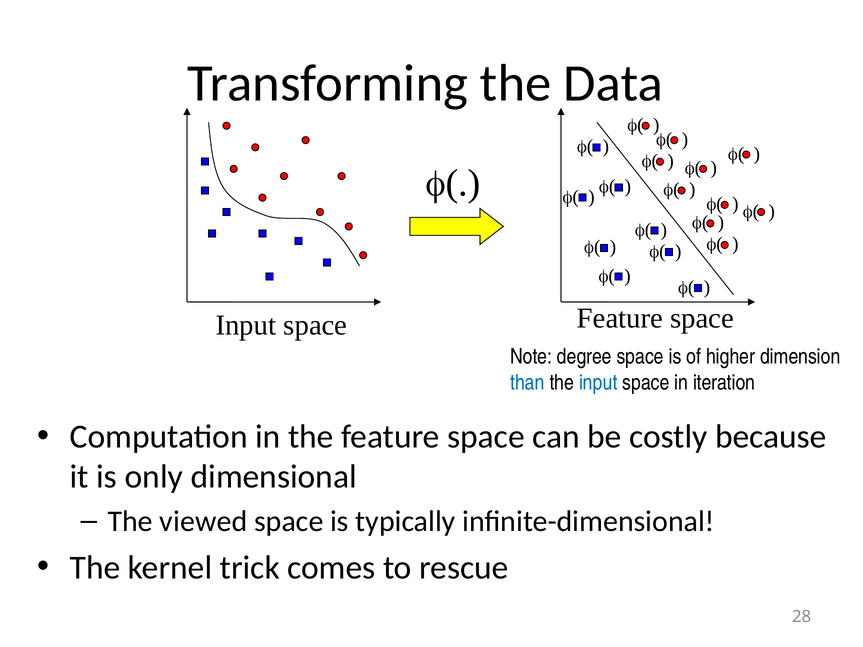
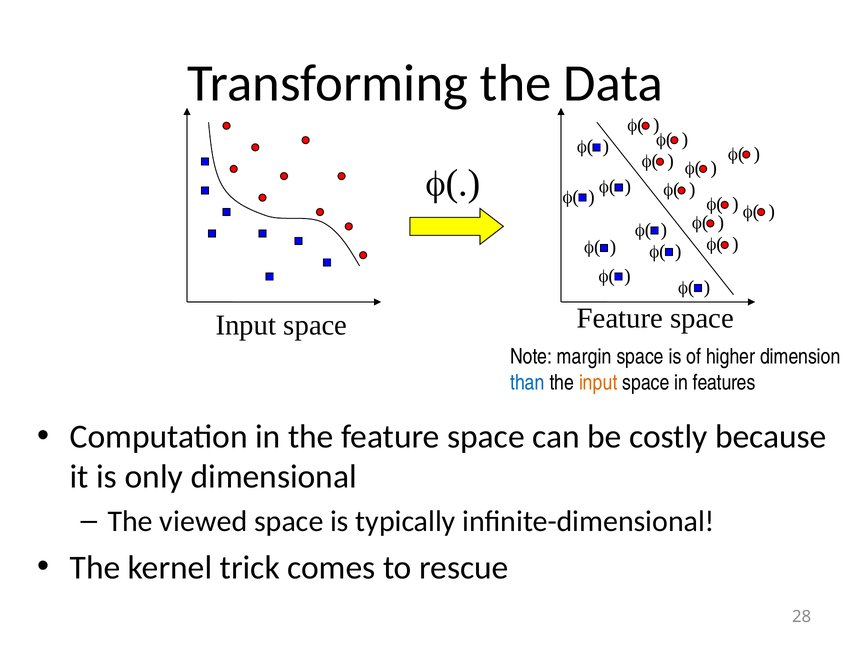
degree: degree -> margin
input at (598, 383) colour: blue -> orange
iteration: iteration -> features
